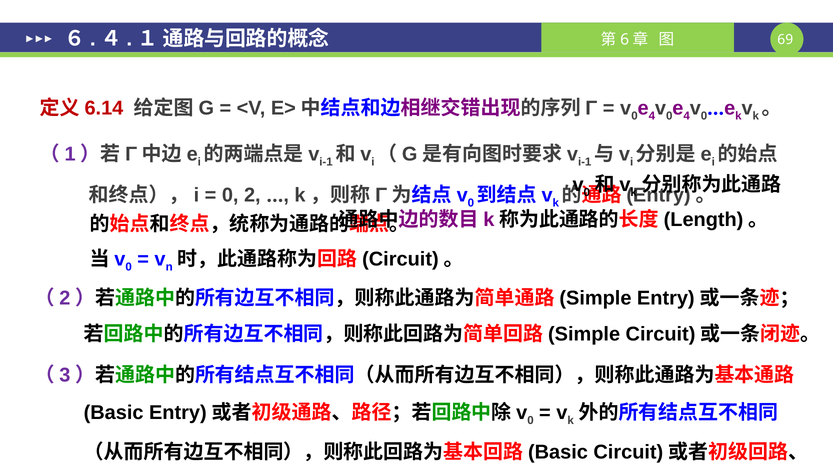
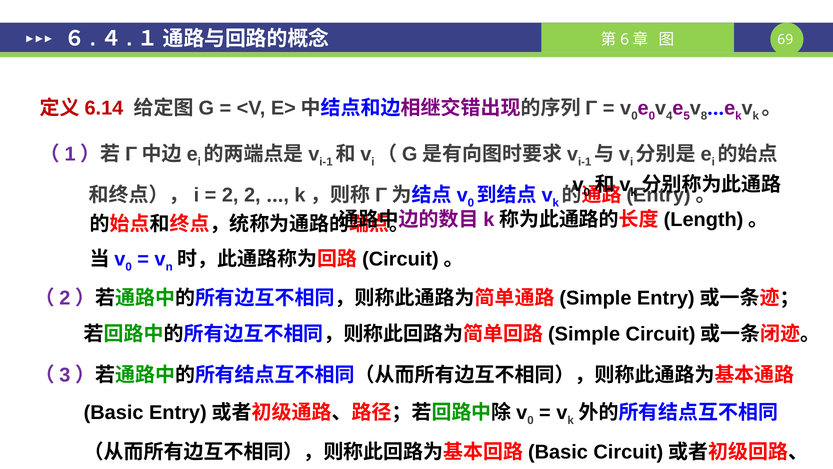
4 at (652, 116): 4 -> 0
0 at (669, 116): 0 -> 4
4 at (687, 116): 4 -> 5
0 at (704, 116): 0 -> 8
0 at (230, 195): 0 -> 2
